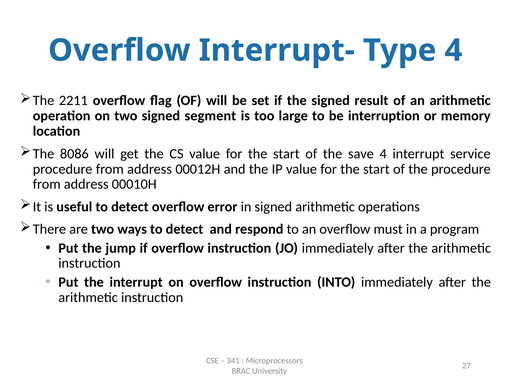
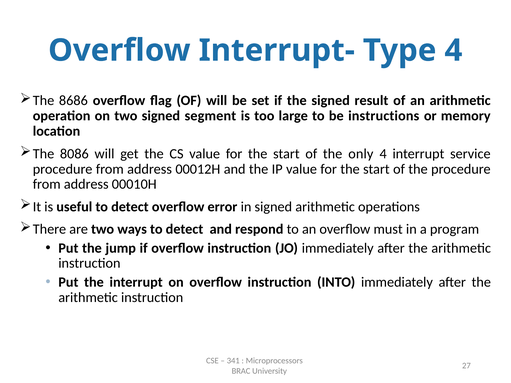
2211: 2211 -> 8686
interruption: interruption -> instructions
save: save -> only
